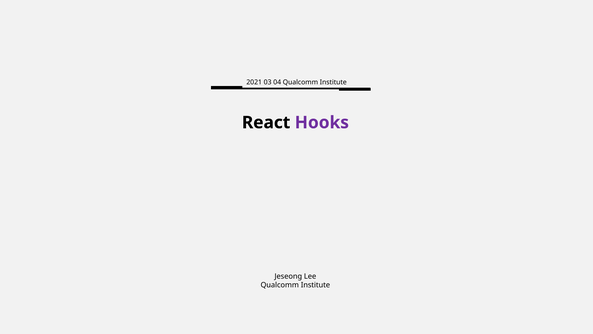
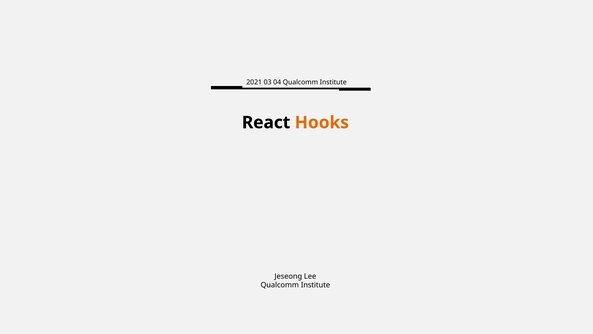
Hooks colour: purple -> orange
